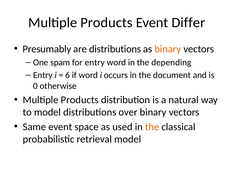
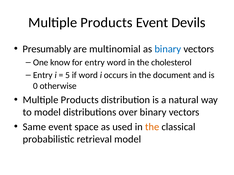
Differ: Differ -> Devils
are distributions: distributions -> multinomial
binary at (168, 49) colour: orange -> blue
spam: spam -> know
depending: depending -> cholesterol
6: 6 -> 5
